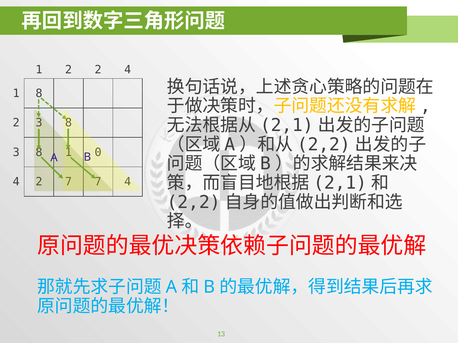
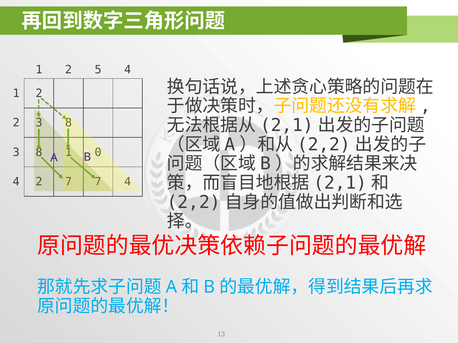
2 2: 2 -> 5
8 at (39, 94): 8 -> 2
